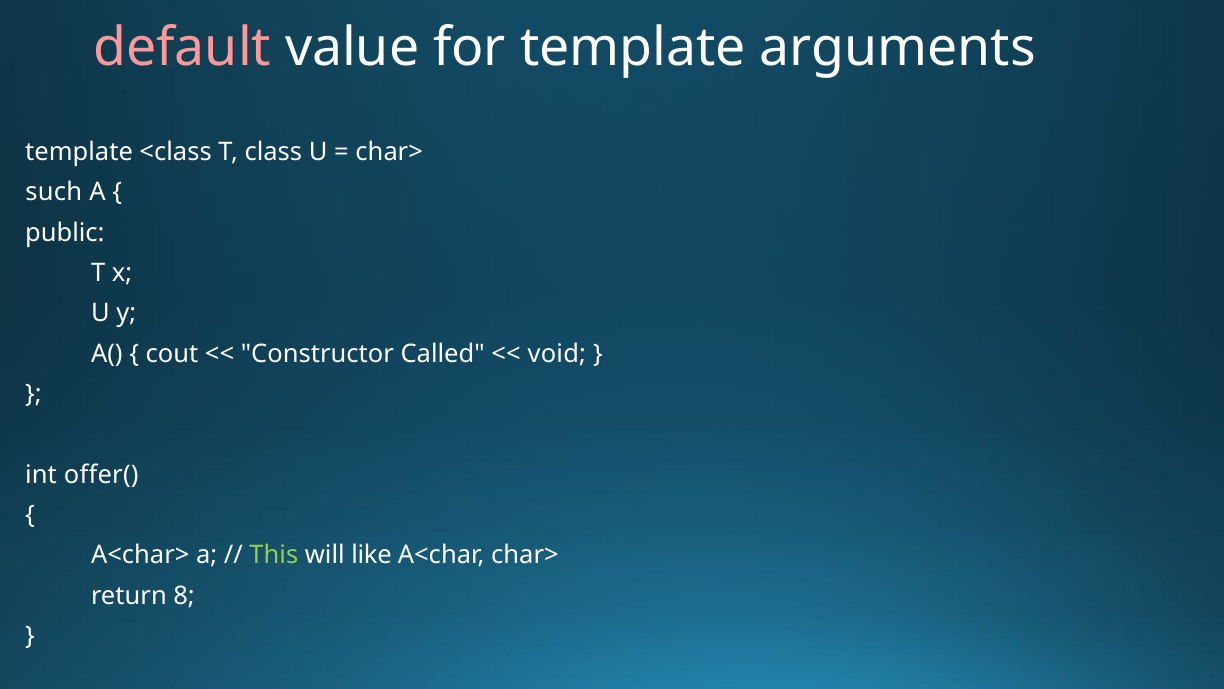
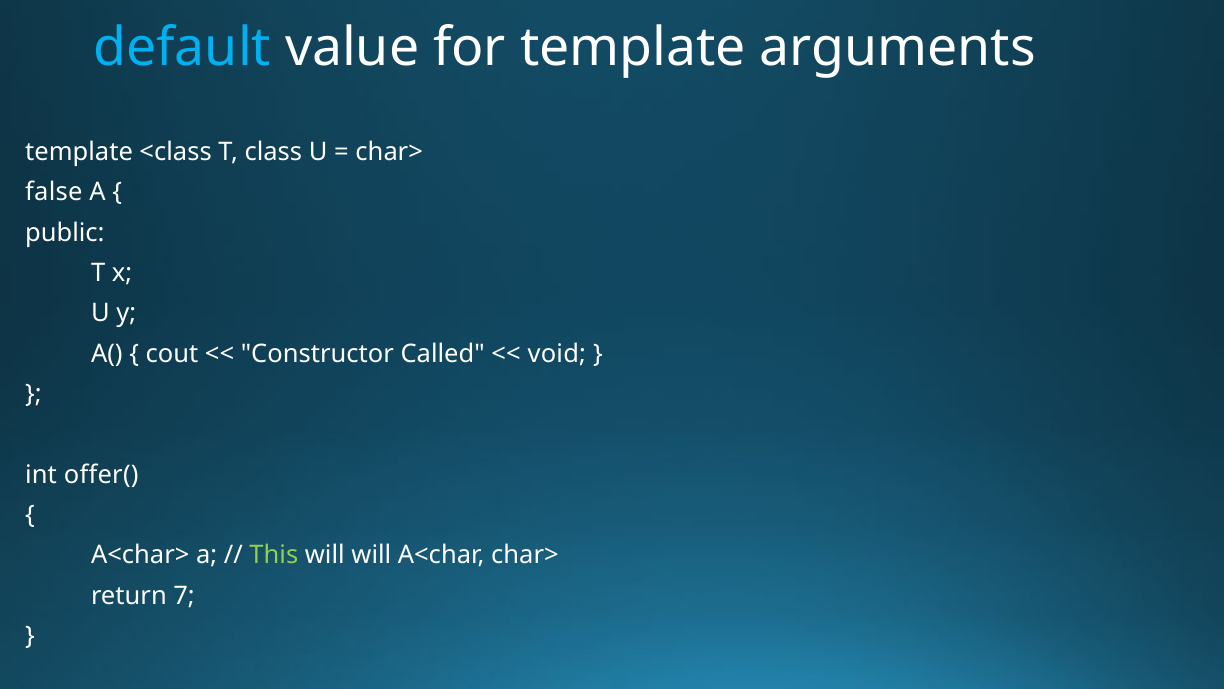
default colour: pink -> light blue
such: such -> false
will like: like -> will
8: 8 -> 7
